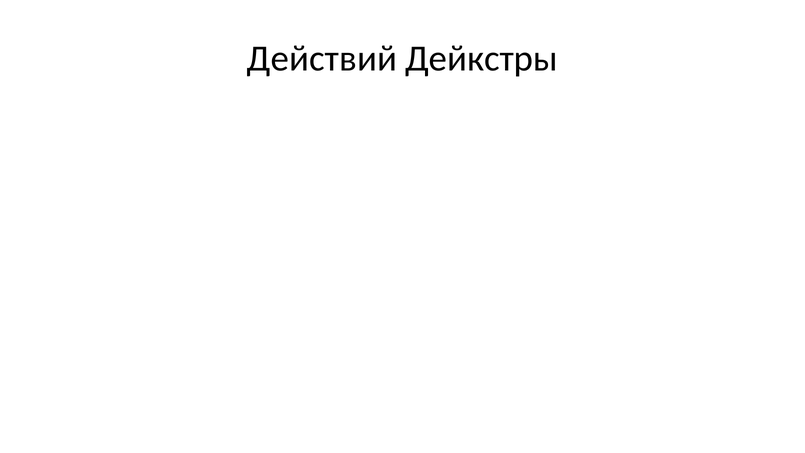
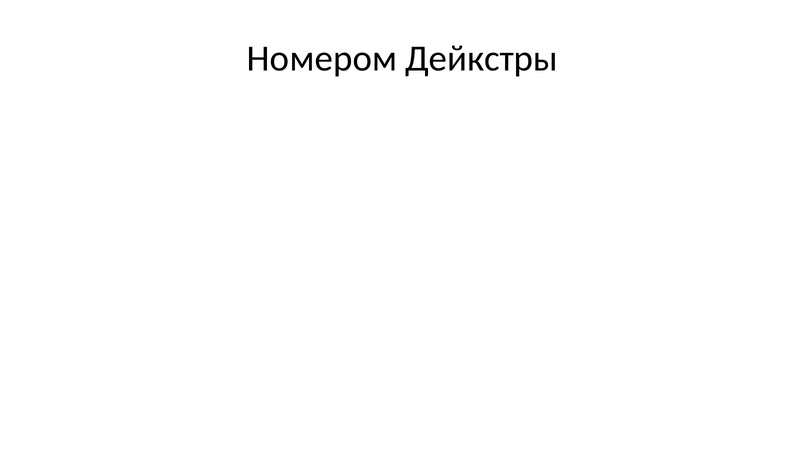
Действий: Действий -> Номером
